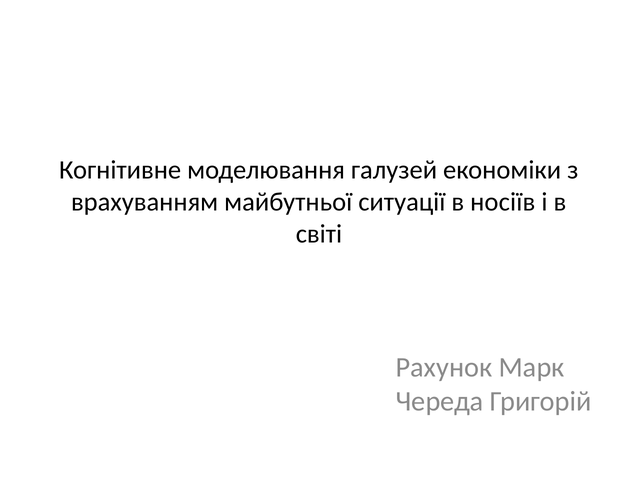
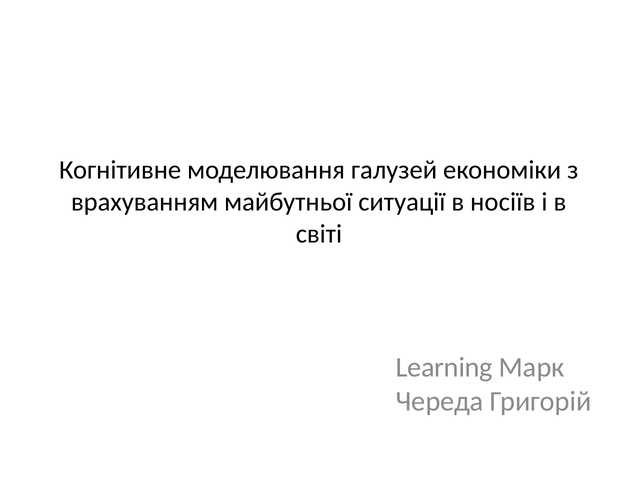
Рахунок: Рахунок -> Learning
